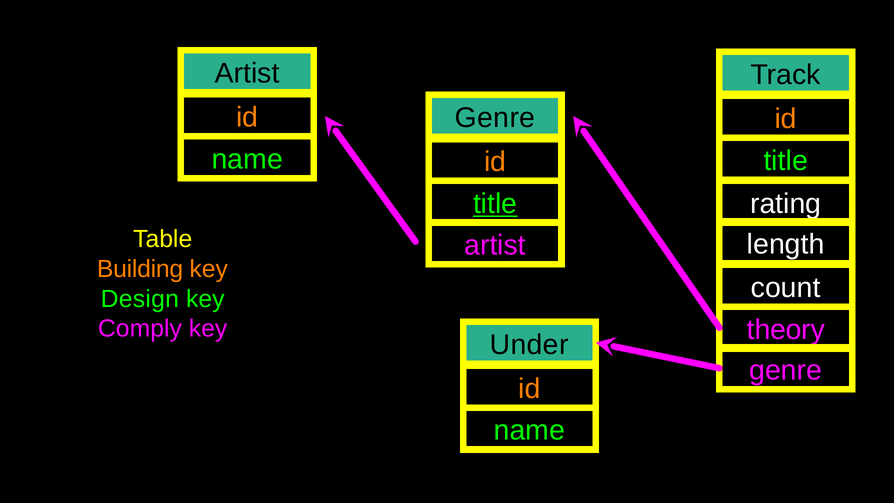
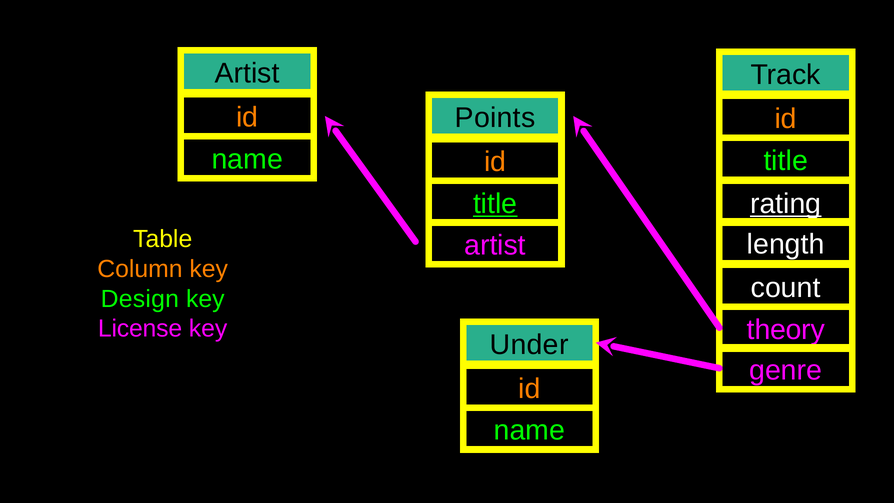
Genre at (495, 118): Genre -> Points
rating underline: none -> present
Building: Building -> Column
Comply: Comply -> License
